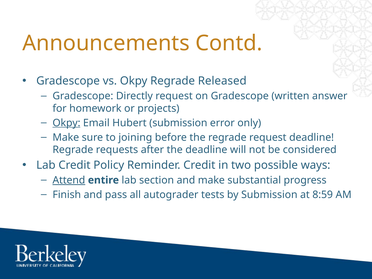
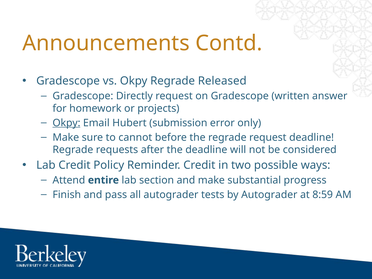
joining: joining -> cannot
Attend underline: present -> none
by Submission: Submission -> Autograder
